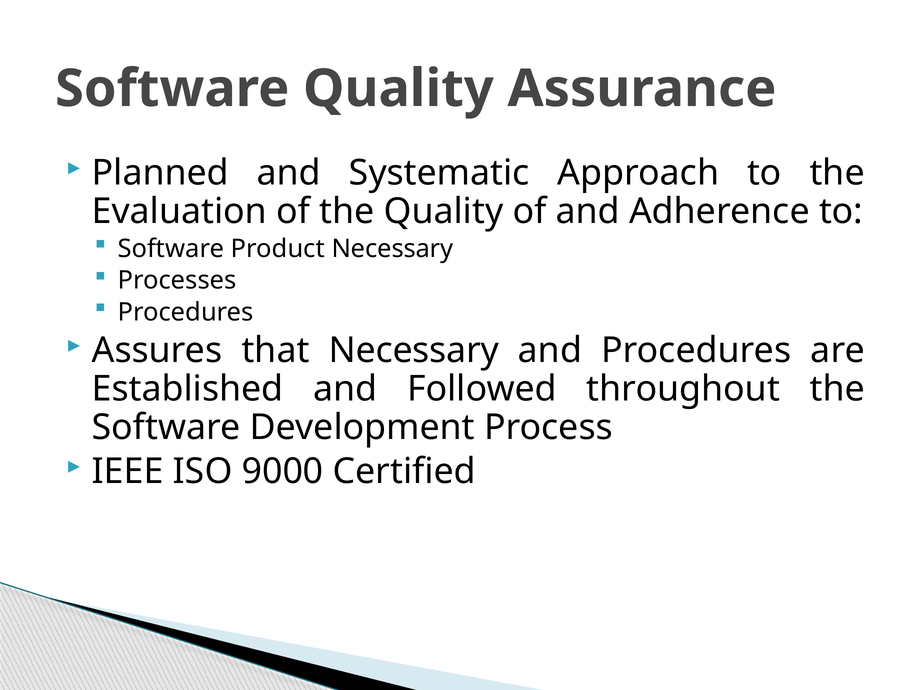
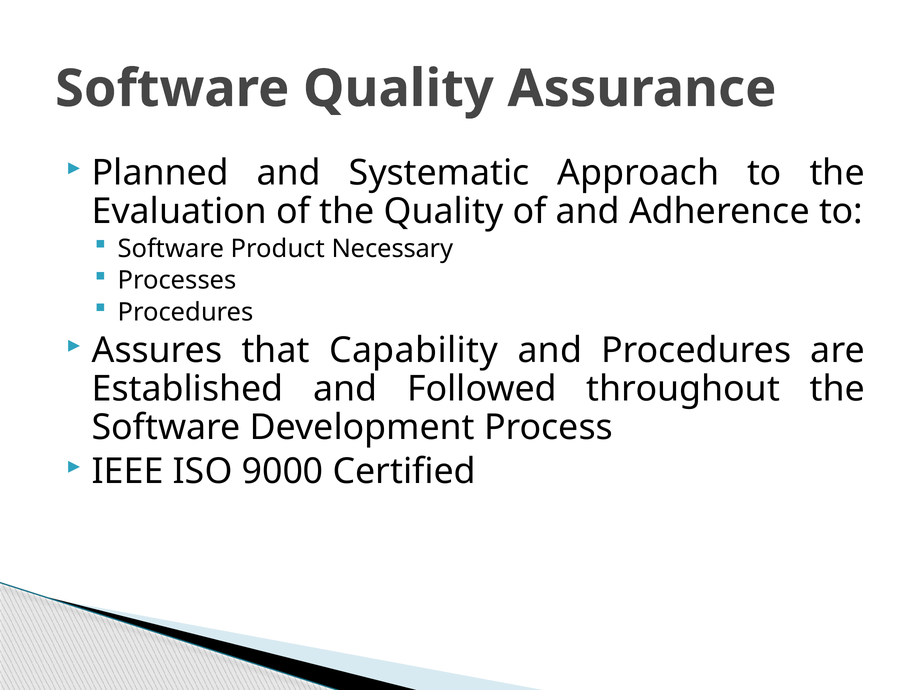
that Necessary: Necessary -> Capability
